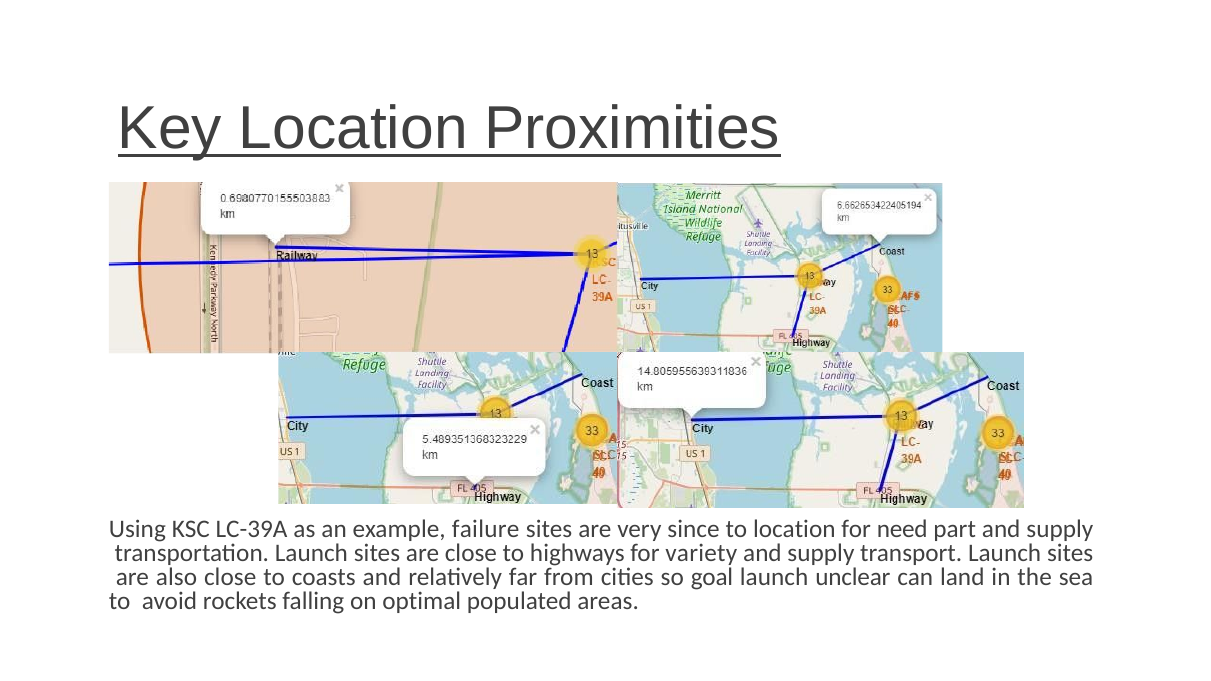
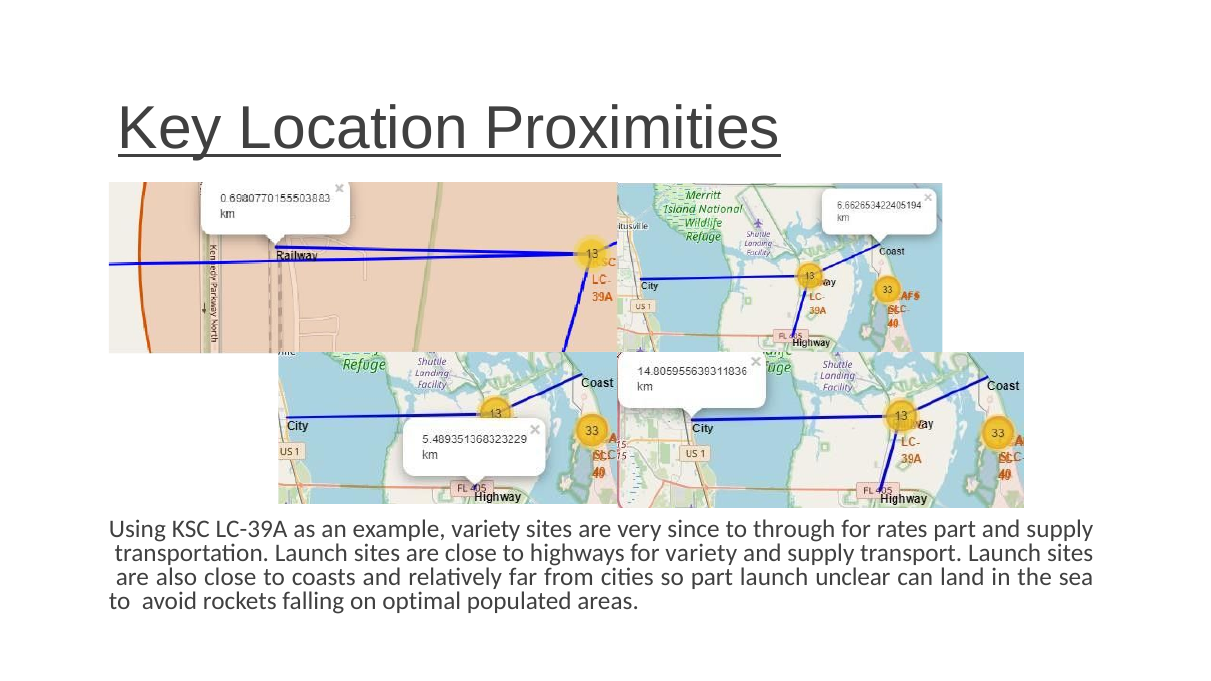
example failure: failure -> variety
to location: location -> through
need: need -> rates
so goal: goal -> part
